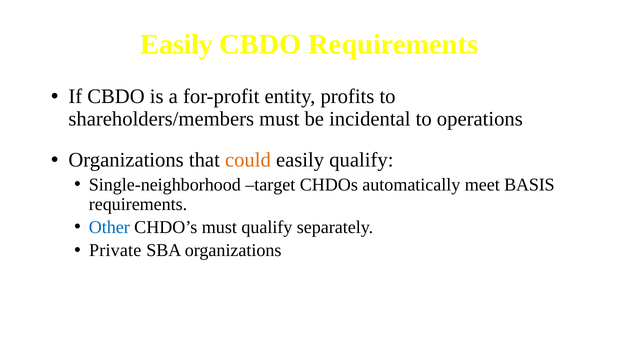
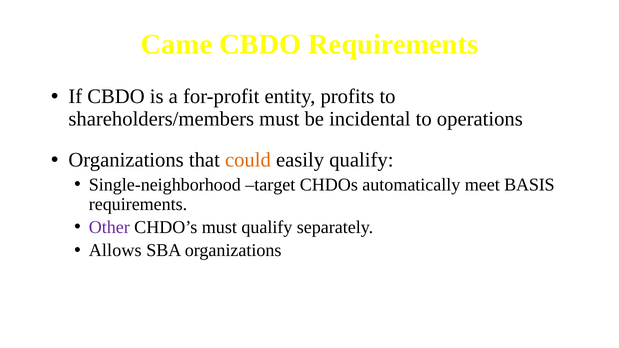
Easily at (177, 45): Easily -> Came
Other colour: blue -> purple
Private: Private -> Allows
